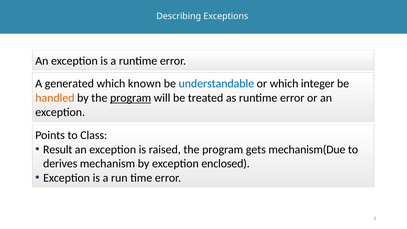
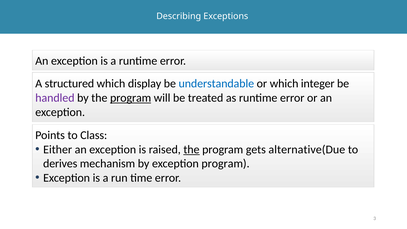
generated: generated -> structured
known: known -> display
handled colour: orange -> purple
Result: Result -> Either
the at (191, 149) underline: none -> present
mechanism(Due: mechanism(Due -> alternative(Due
exception enclosed: enclosed -> program
